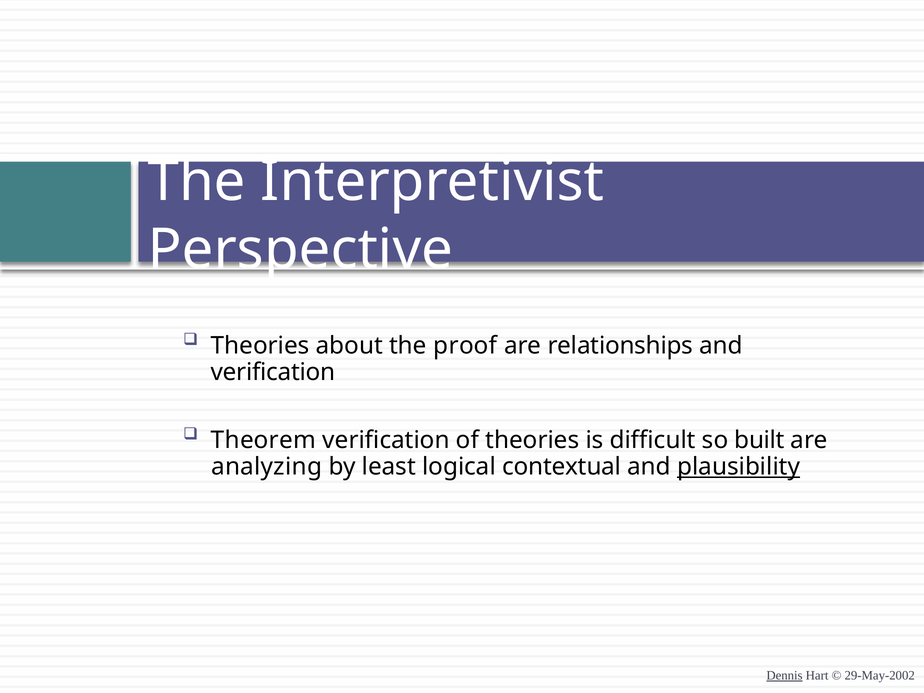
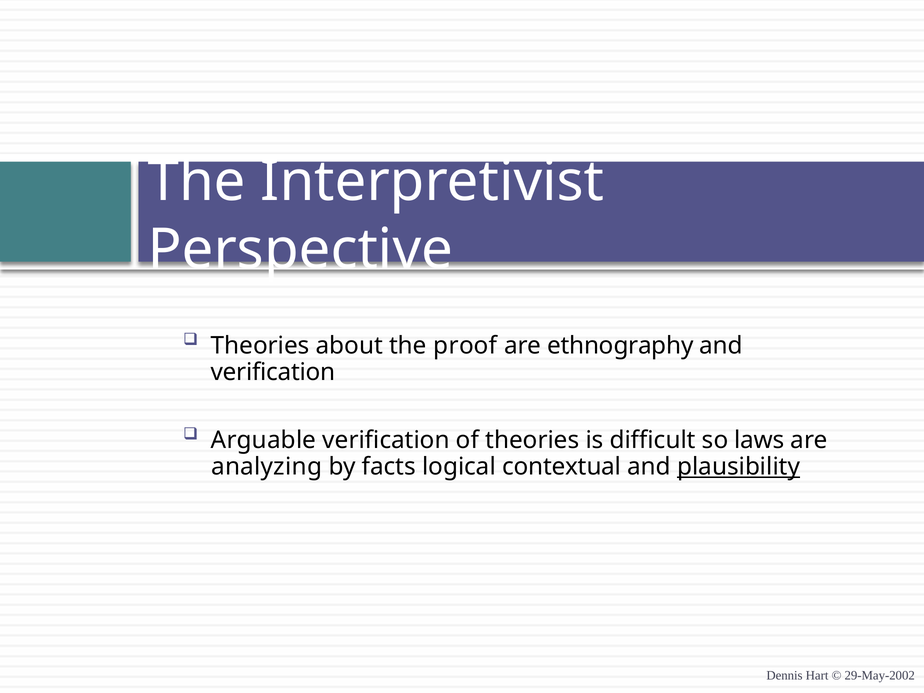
relationships: relationships -> ethnography
Theorem: Theorem -> Arguable
built: built -> laws
least: least -> facts
Dennis underline: present -> none
